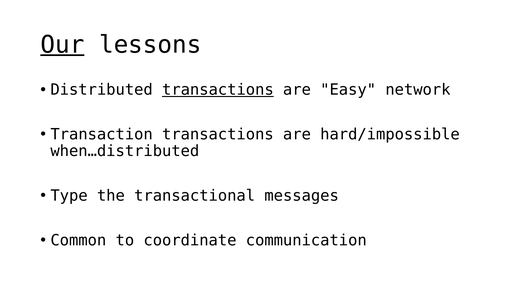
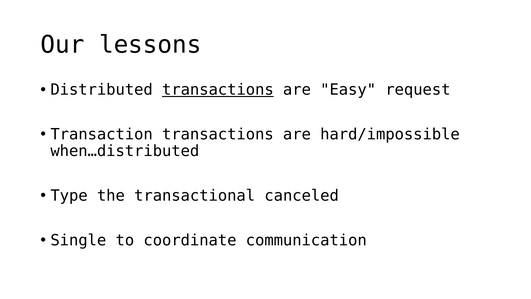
Our underline: present -> none
network: network -> request
messages: messages -> canceled
Common: Common -> Single
